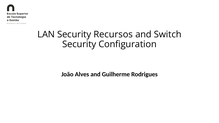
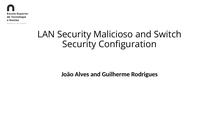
Recursos: Recursos -> Malicioso
